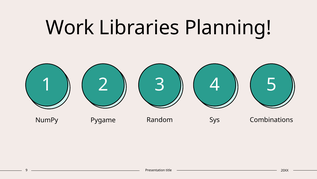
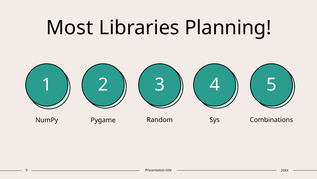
Work: Work -> Most
